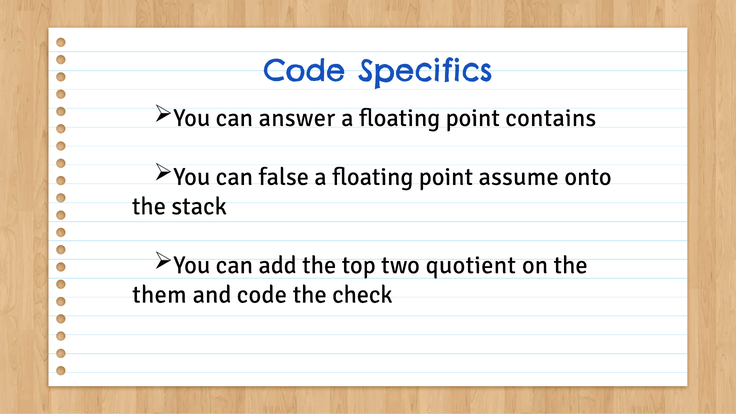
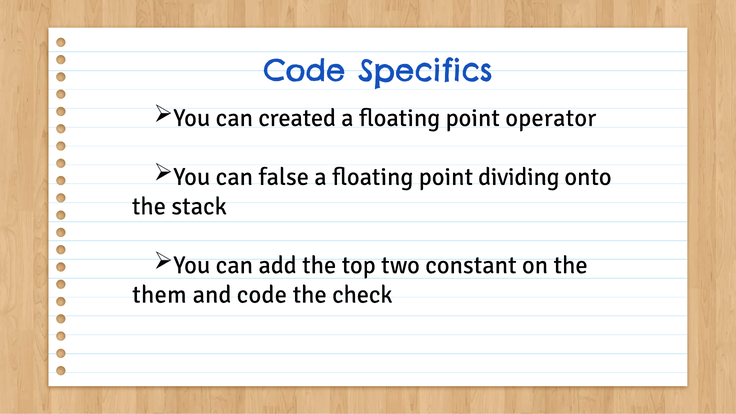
answer: answer -> created
contains: contains -> operator
assume: assume -> dividing
quotient: quotient -> constant
